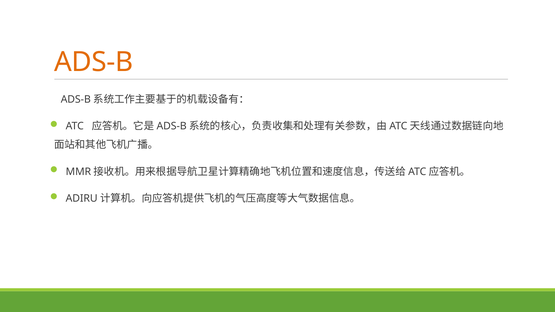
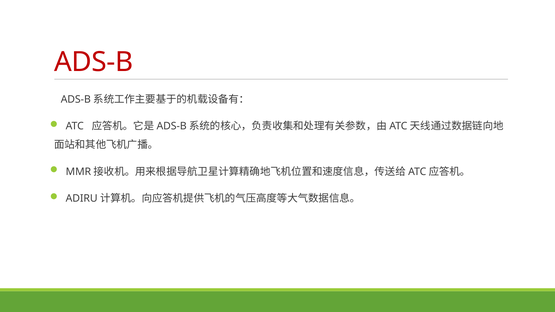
ADS-B colour: orange -> red
